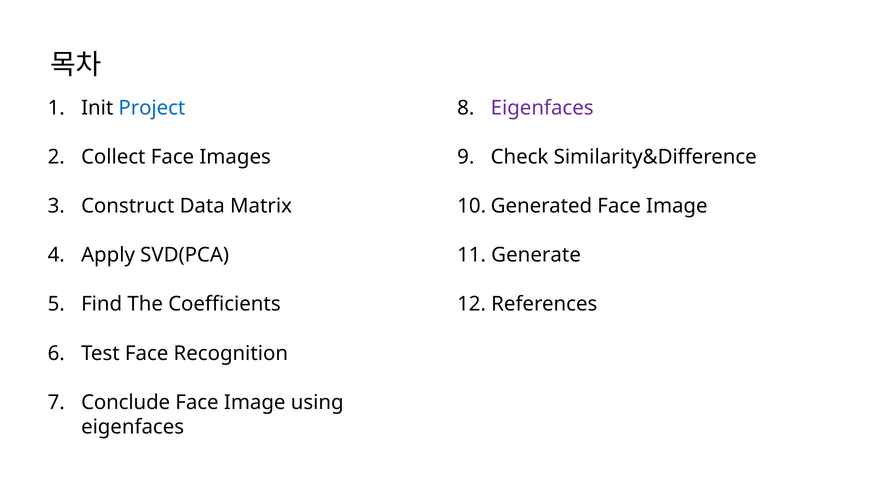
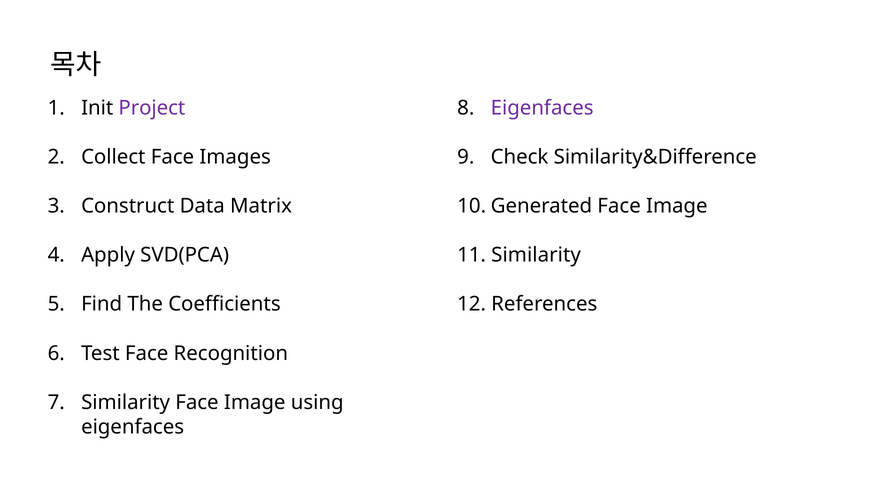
Project colour: blue -> purple
11 Generate: Generate -> Similarity
Conclude at (126, 403): Conclude -> Similarity
